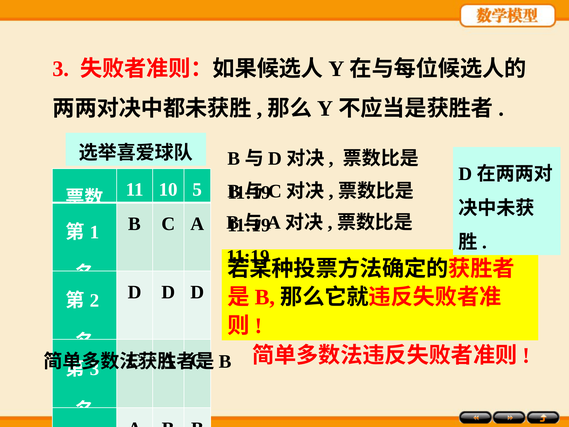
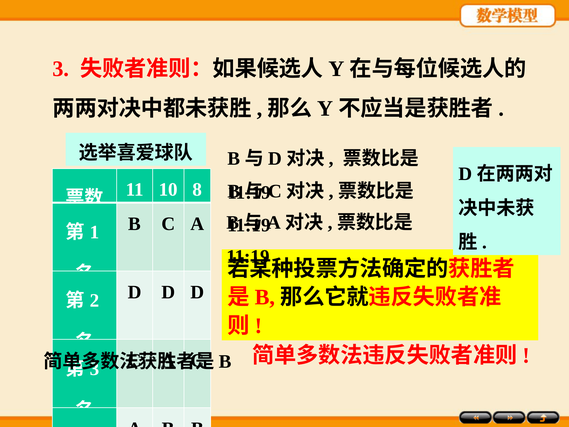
5: 5 -> 8
